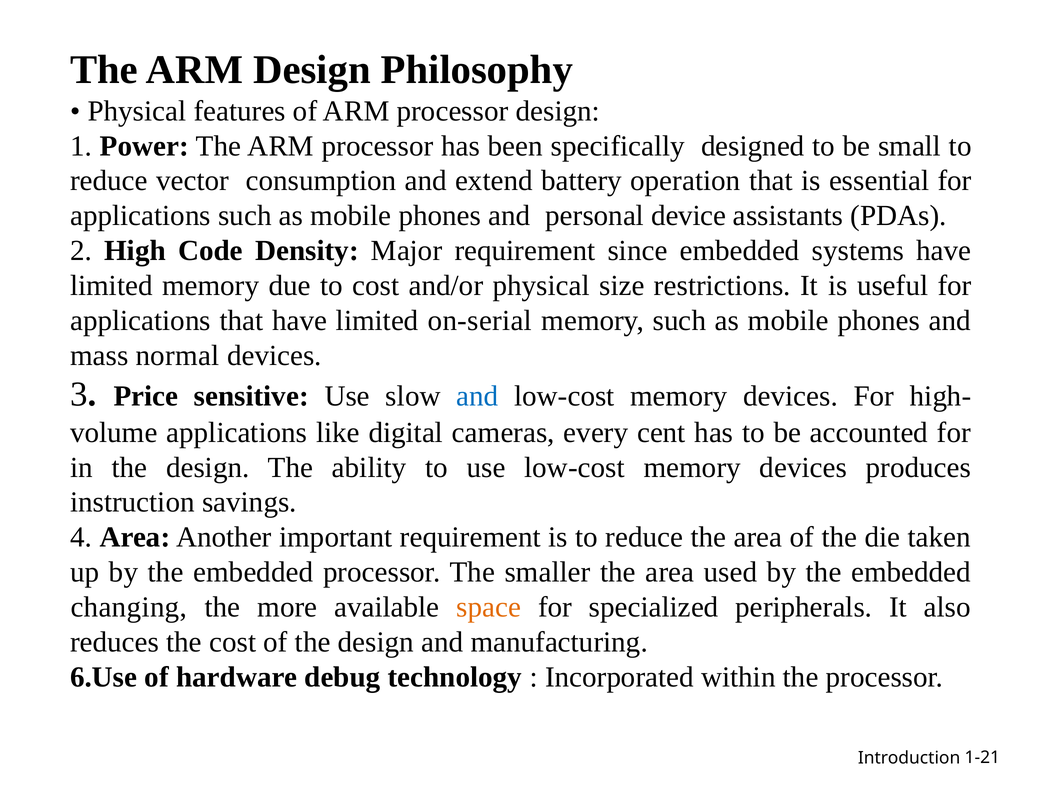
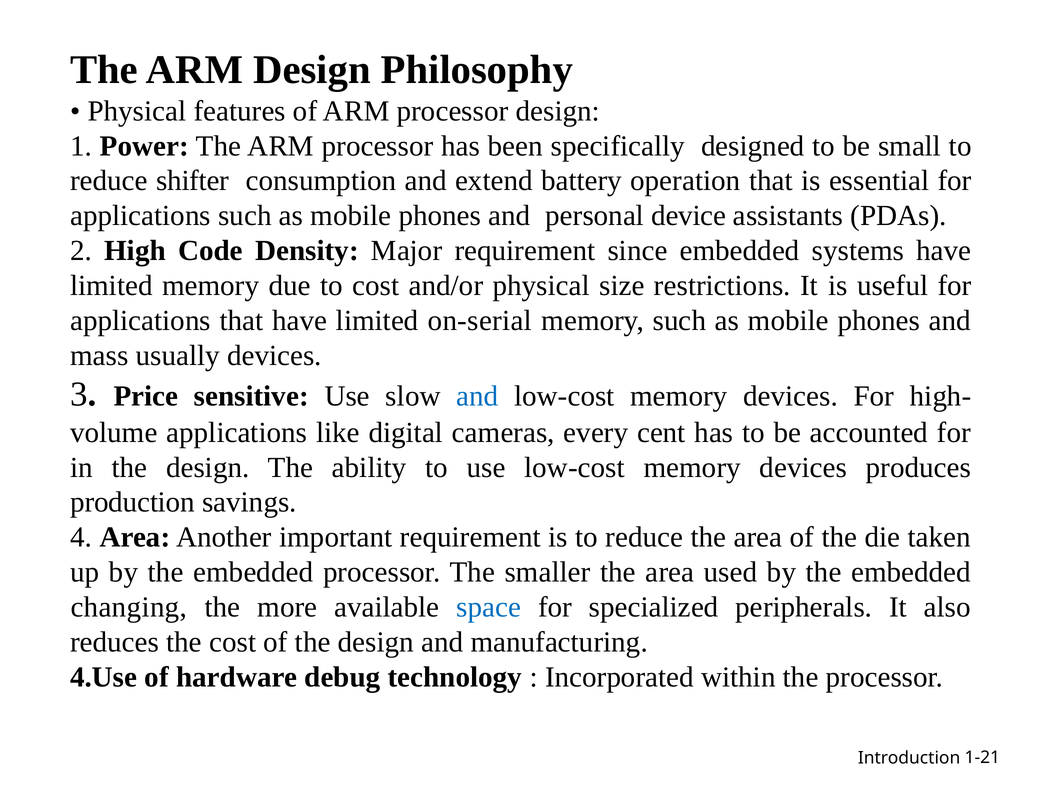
vector: vector -> shifter
normal: normal -> usually
instruction: instruction -> production
space colour: orange -> blue
6.Use: 6.Use -> 4.Use
